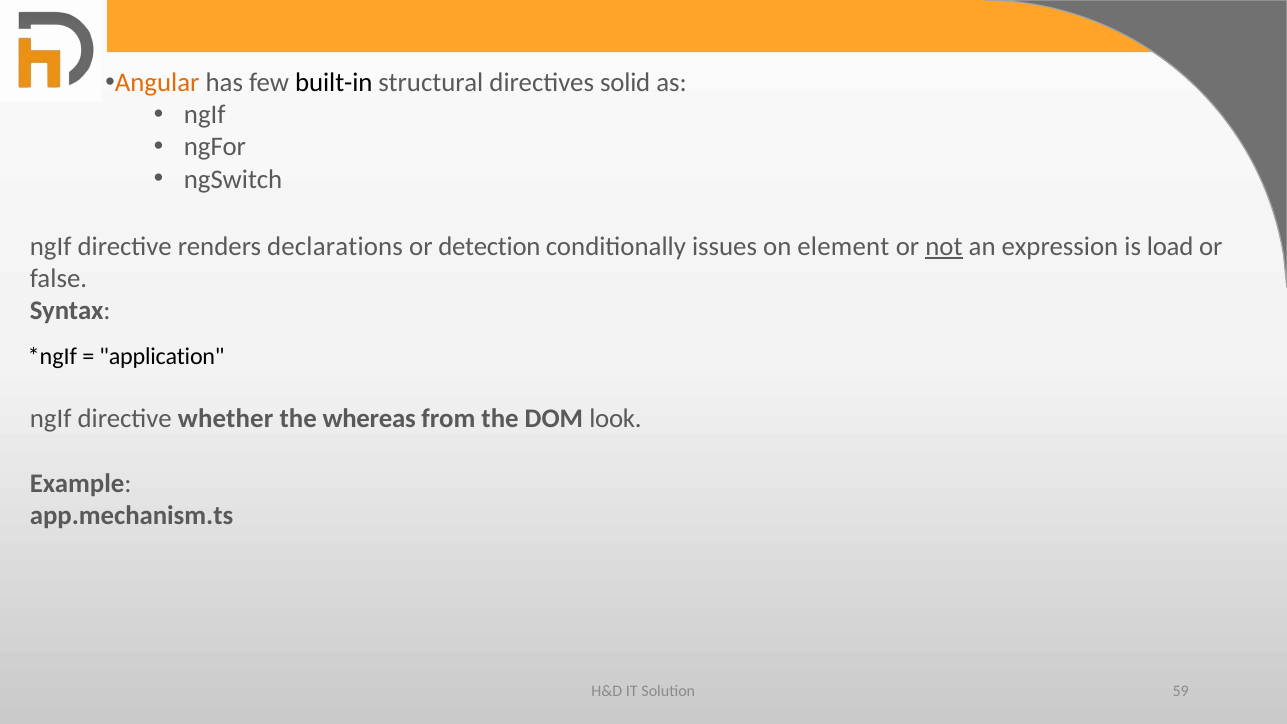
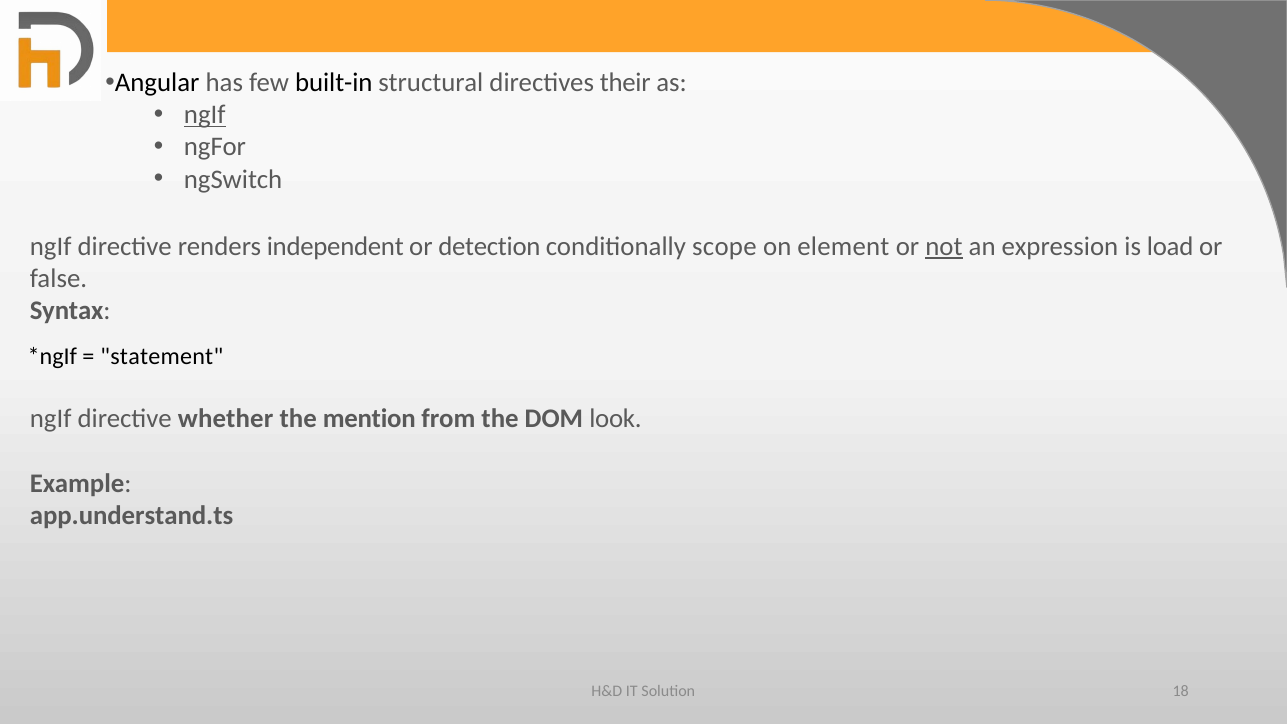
Angular colour: orange -> black
solid: solid -> their
ngIf at (205, 115) underline: none -> present
declarations: declarations -> independent
issues: issues -> scope
application: application -> statement
whereas: whereas -> mention
app.mechanism.ts: app.mechanism.ts -> app.understand.ts
59: 59 -> 18
